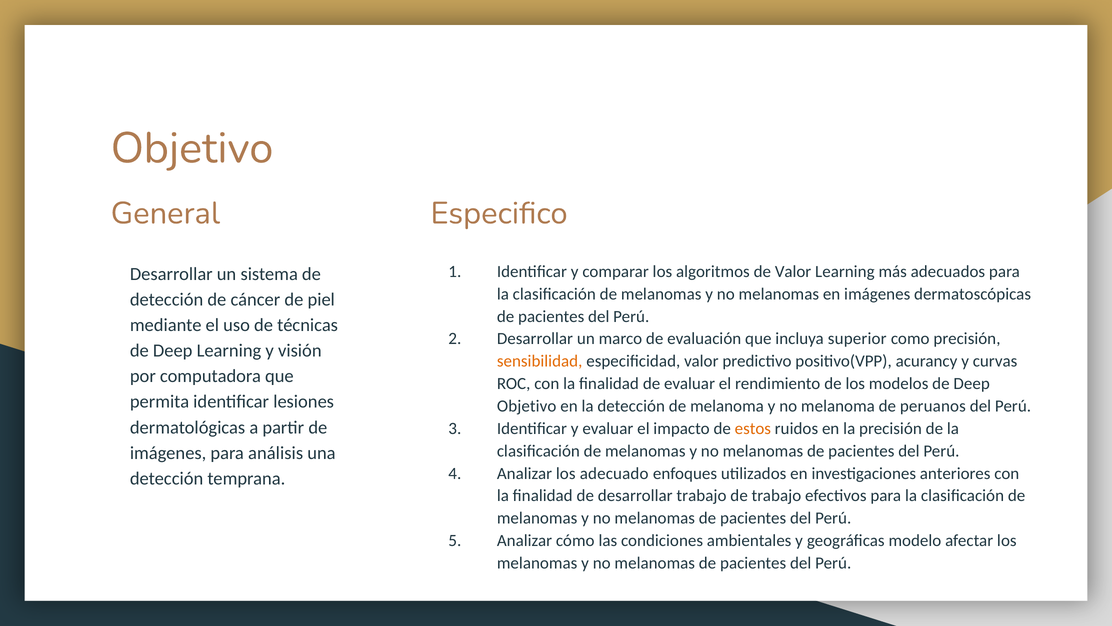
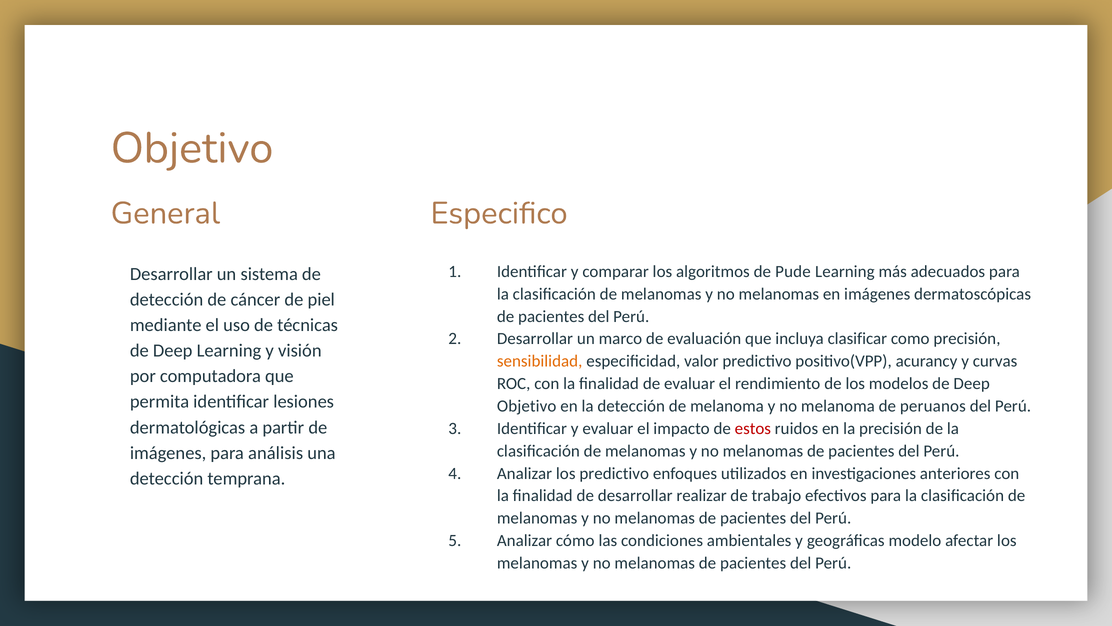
de Valor: Valor -> Pude
superior: superior -> clasificar
estos colour: orange -> red
los adecuado: adecuado -> predictivo
desarrollar trabajo: trabajo -> realizar
